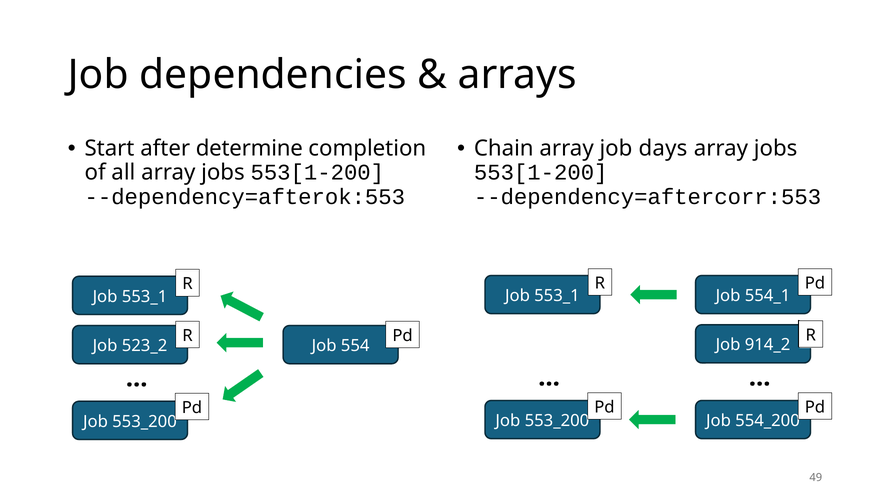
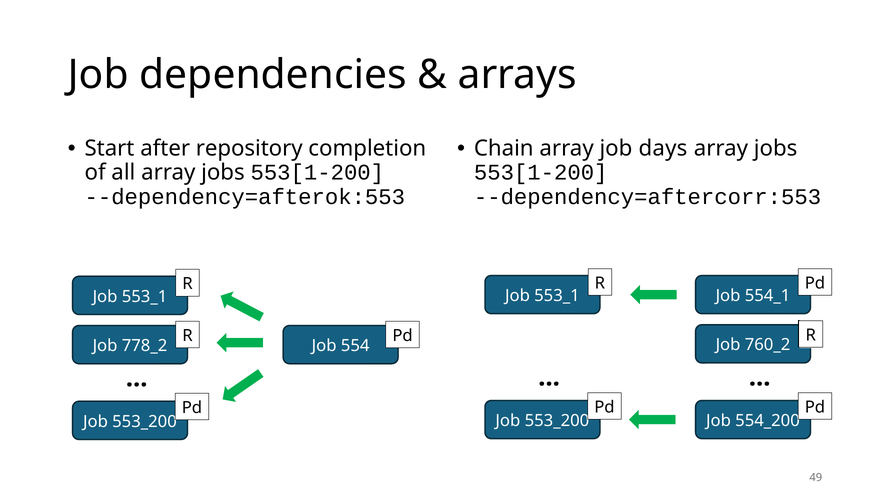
determine: determine -> repository
914_2: 914_2 -> 760_2
523_2: 523_2 -> 778_2
